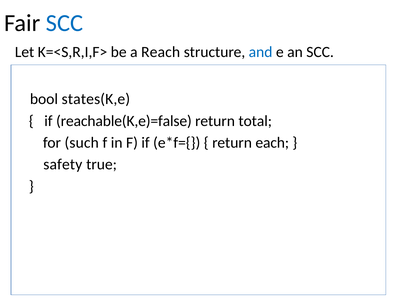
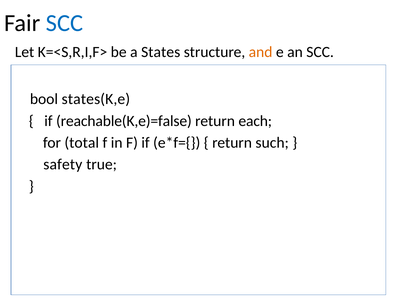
Reach: Reach -> States
and colour: blue -> orange
total: total -> each
such: such -> total
each: each -> such
